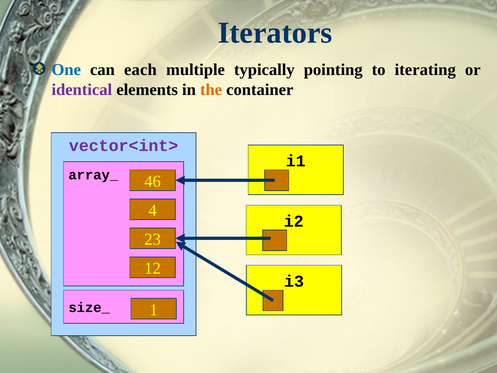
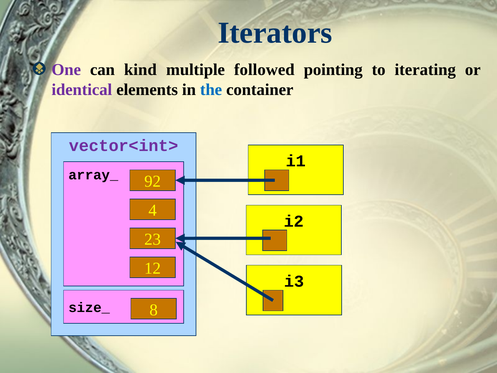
One colour: blue -> purple
each: each -> kind
typically: typically -> followed
the colour: orange -> blue
46: 46 -> 92
1: 1 -> 8
